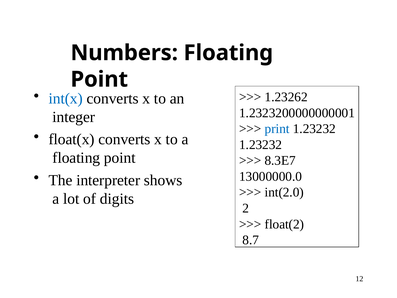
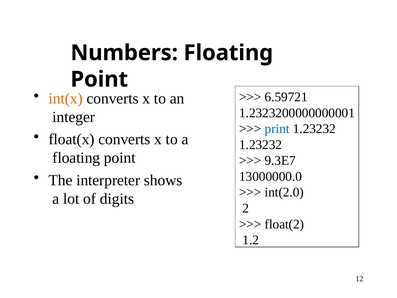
int(x colour: blue -> orange
1.23262: 1.23262 -> 6.59721
8.3E7: 8.3E7 -> 9.3E7
8.7: 8.7 -> 1.2
